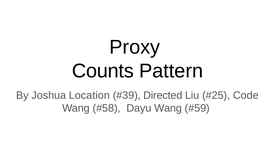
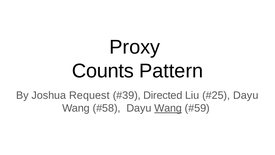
Location: Location -> Request
Code at (246, 95): Code -> Dayu
Wang at (168, 108) underline: none -> present
